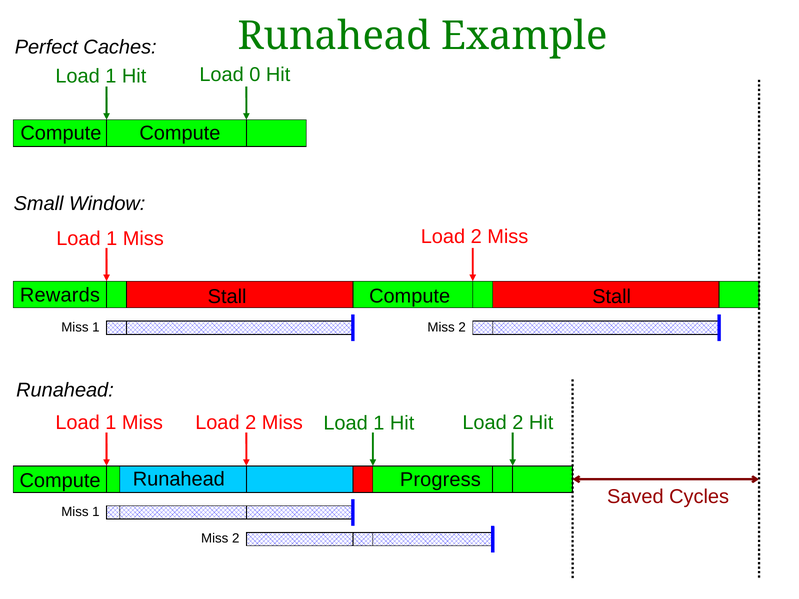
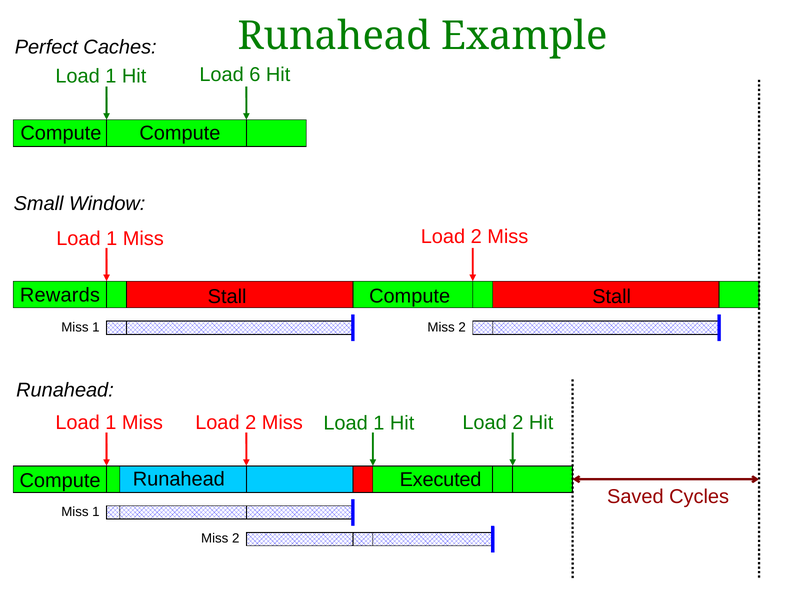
0: 0 -> 6
Progress: Progress -> Executed
